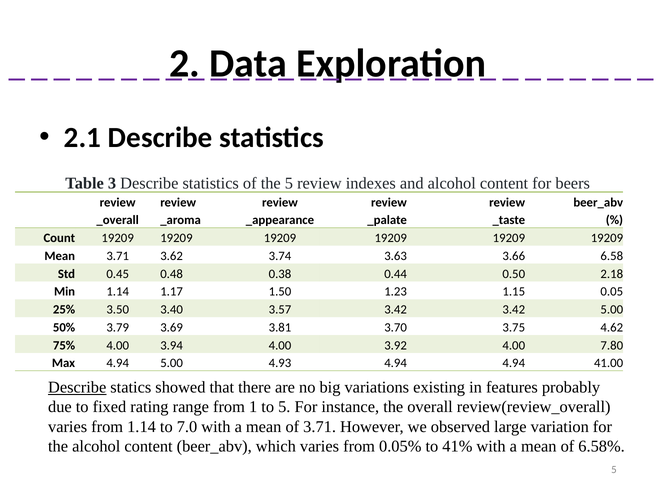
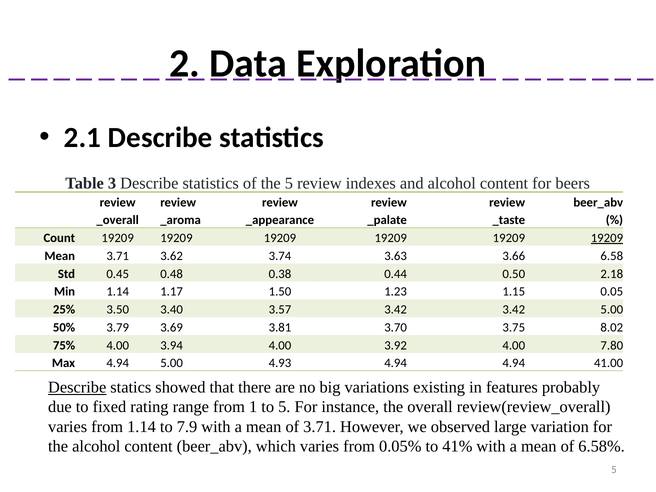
19209 at (607, 238) underline: none -> present
4.62: 4.62 -> 8.02
7.0: 7.0 -> 7.9
